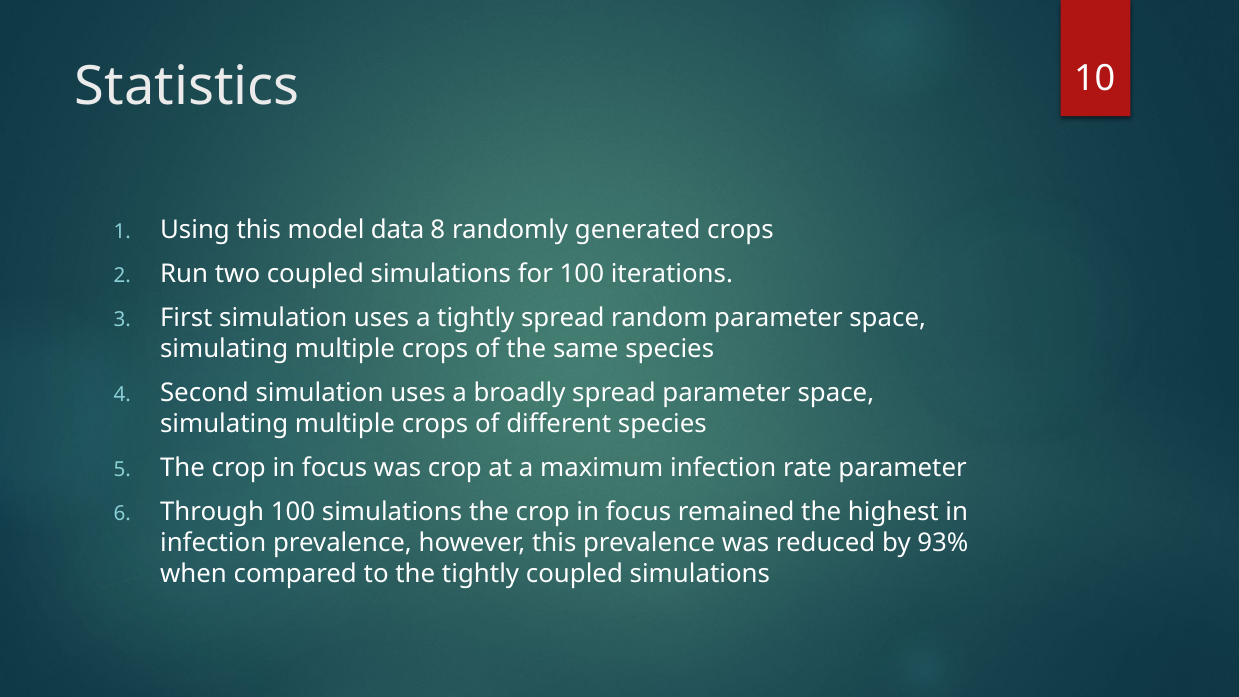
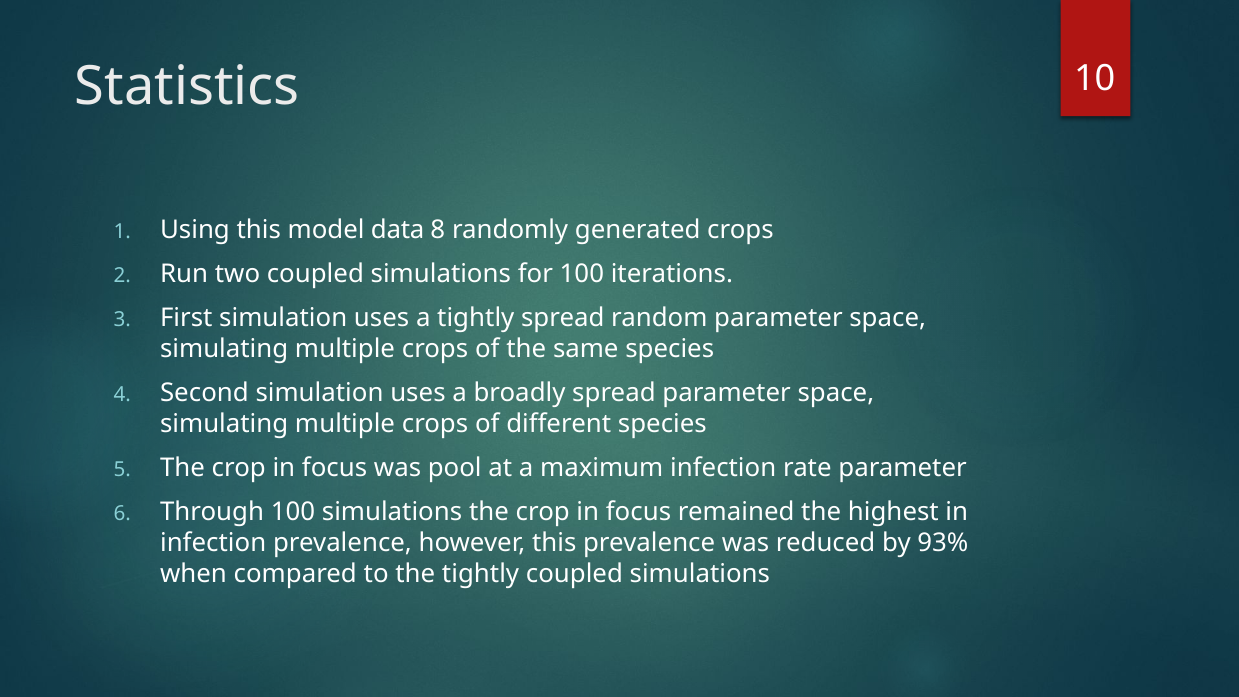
was crop: crop -> pool
